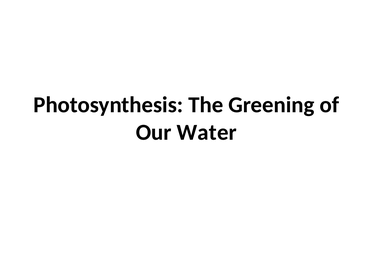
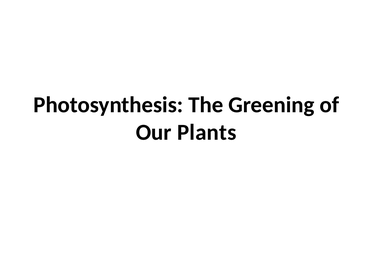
Water: Water -> Plants
